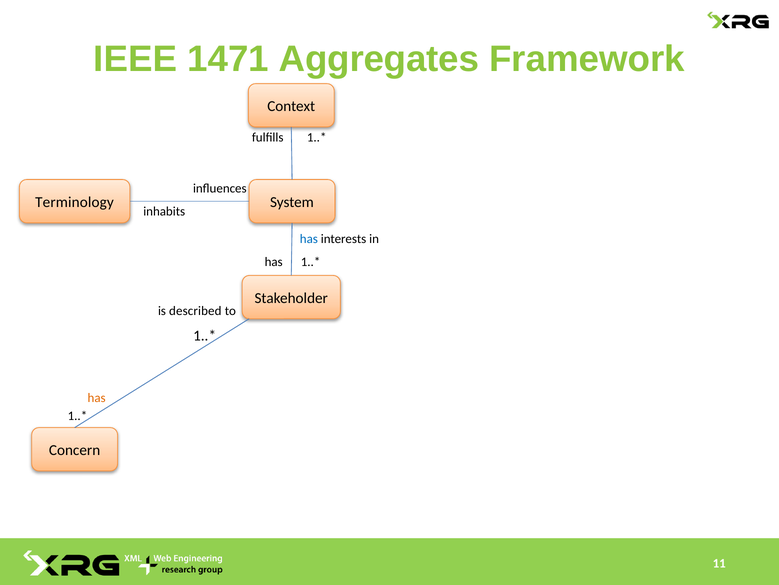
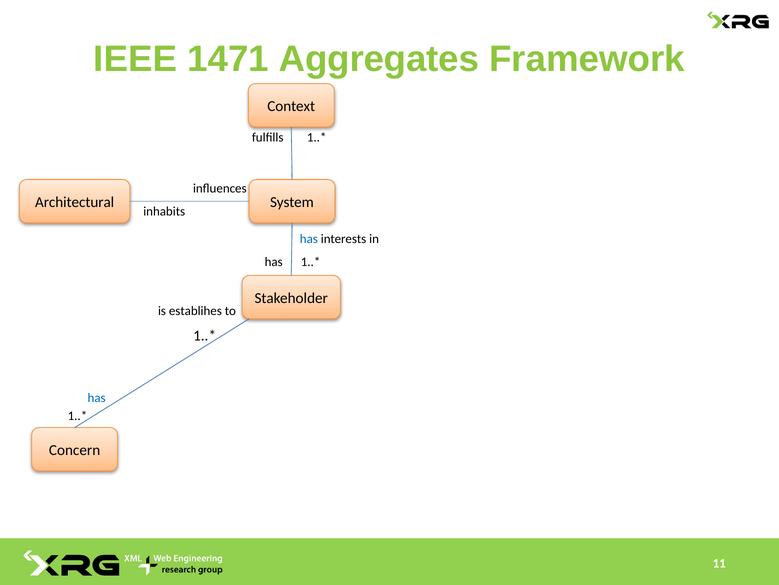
Terminology: Terminology -> Architectural
described: described -> establihes
has at (97, 398) colour: orange -> blue
